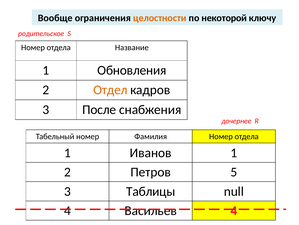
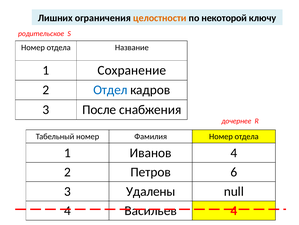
Вообще: Вообще -> Лишних
Обновления: Обновления -> Сохранение
Отдел colour: orange -> blue
Иванов 1: 1 -> 4
5: 5 -> 6
Таблицы: Таблицы -> Удалены
